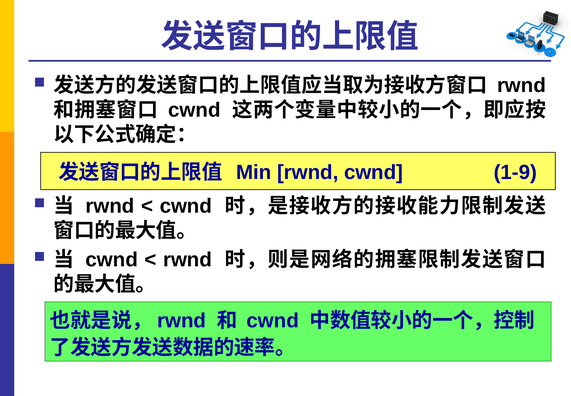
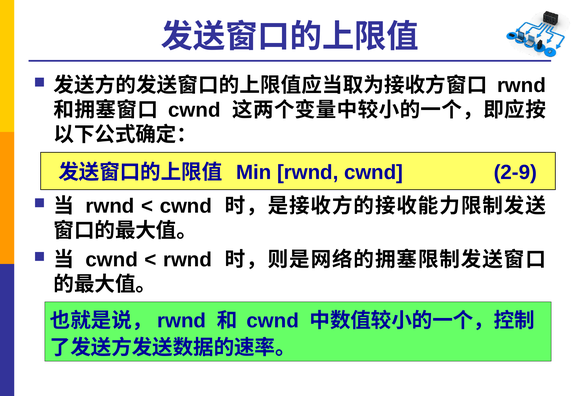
1-9: 1-9 -> 2-9
